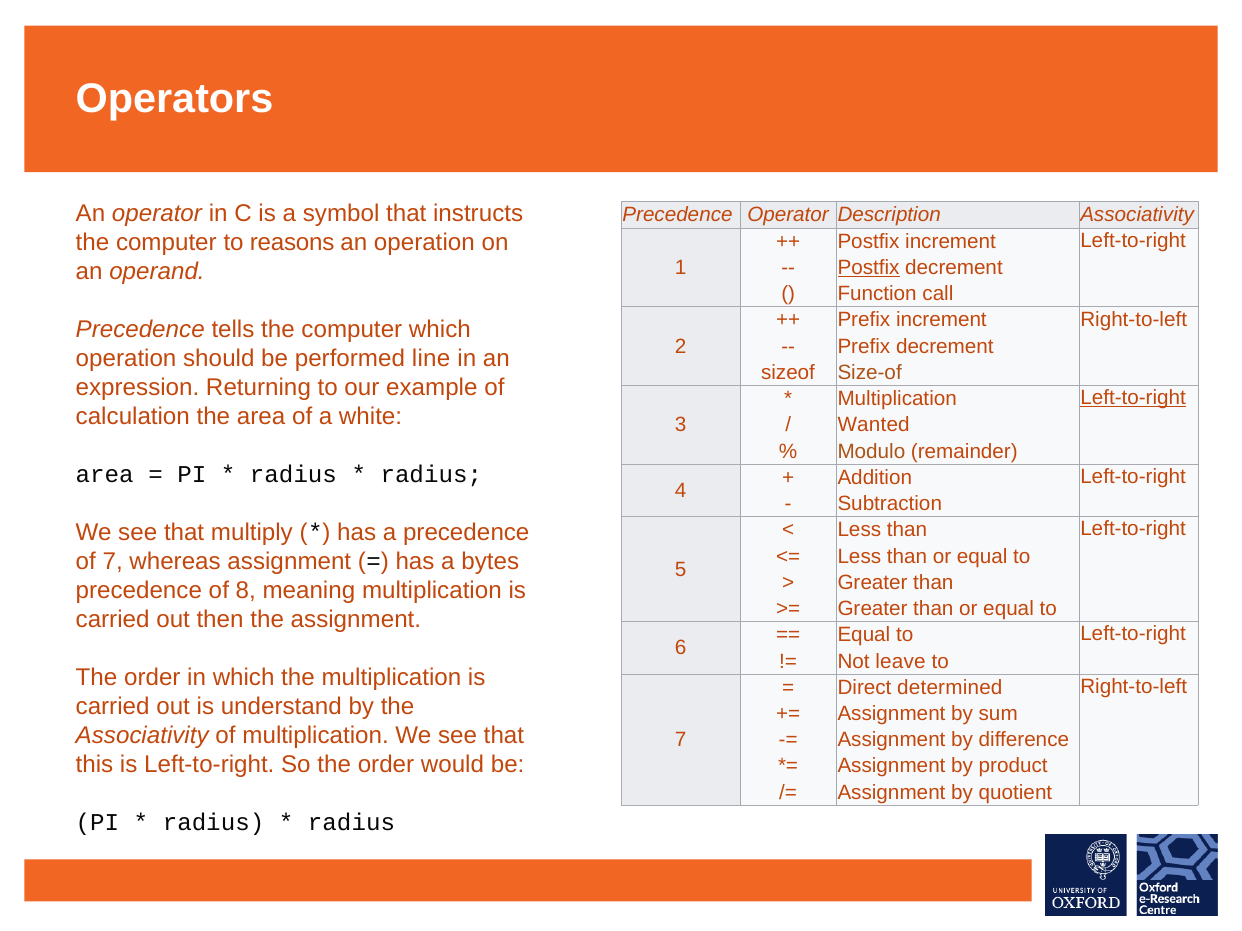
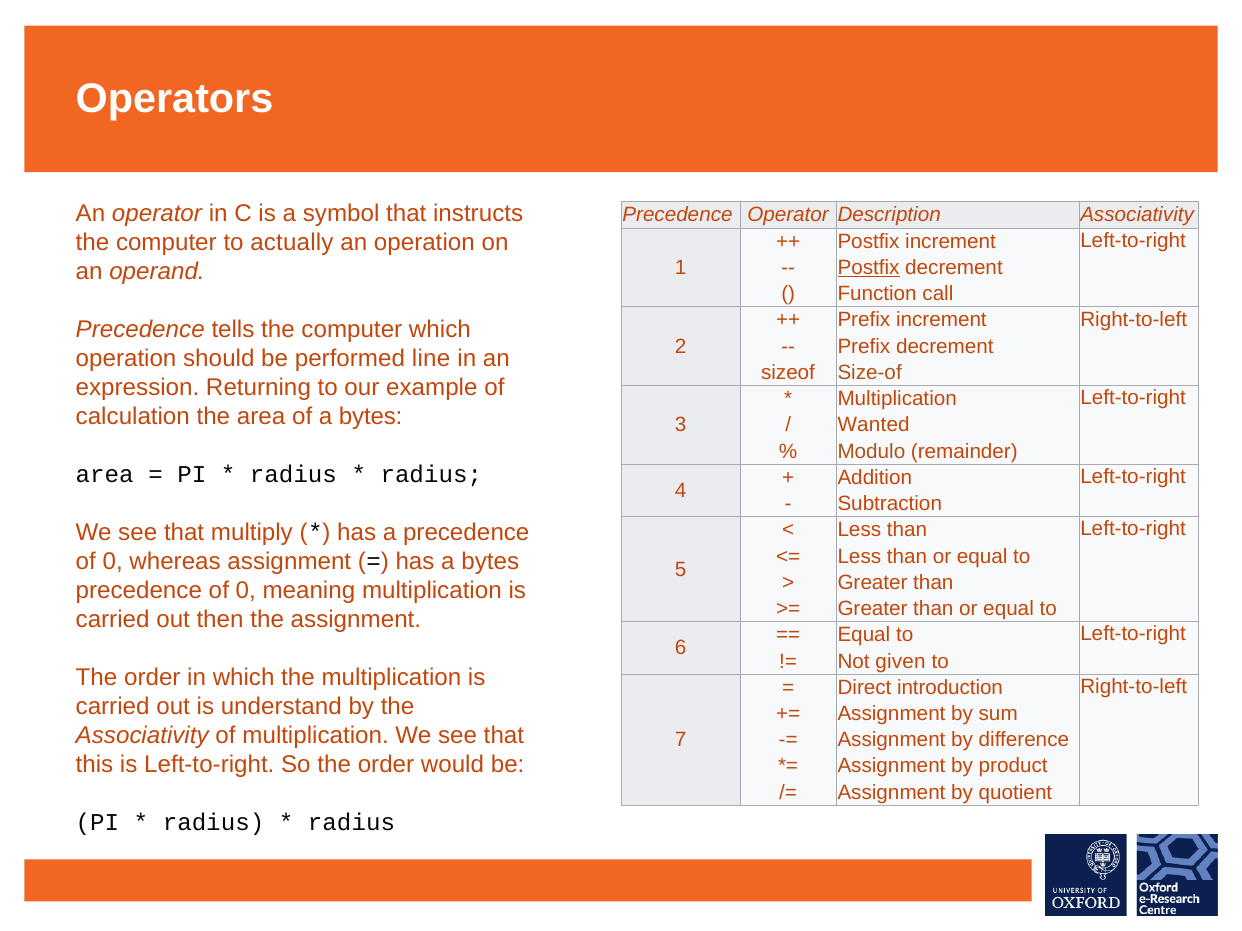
reasons: reasons -> actually
Left-to-right at (1133, 398) underline: present -> none
of a white: white -> bytes
7 at (113, 562): 7 -> 0
8 at (246, 591): 8 -> 0
leave: leave -> given
determined: determined -> introduction
